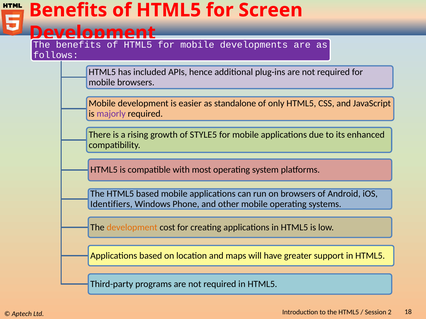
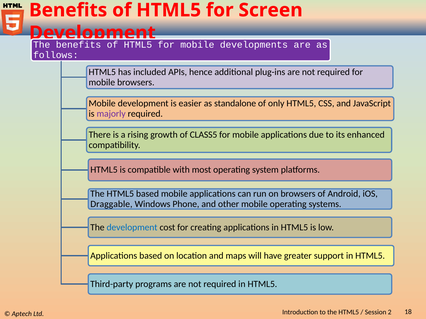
STYLE5: STYLE5 -> CLASS5
Identifiers: Identifiers -> Draggable
development at (132, 228) colour: orange -> blue
